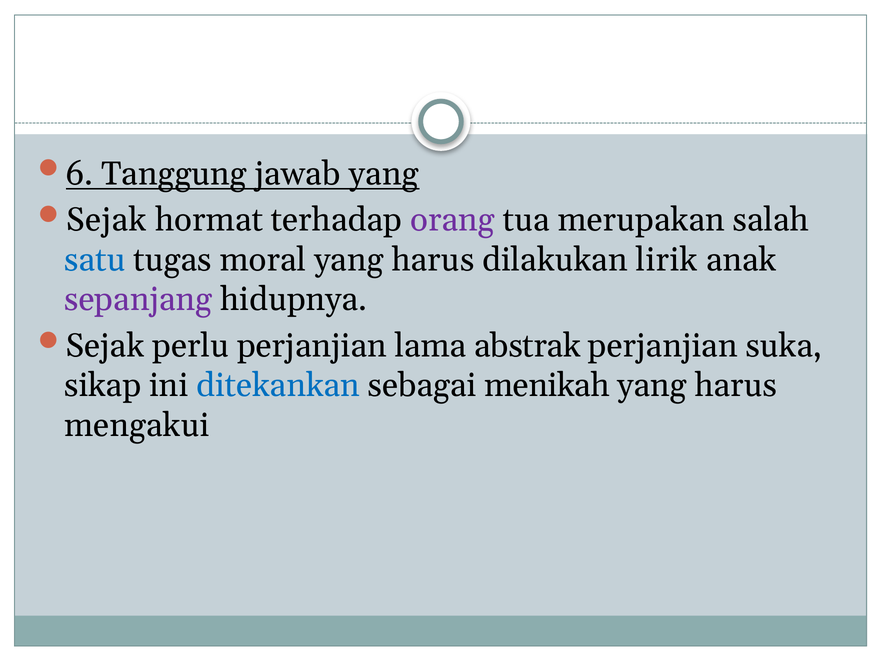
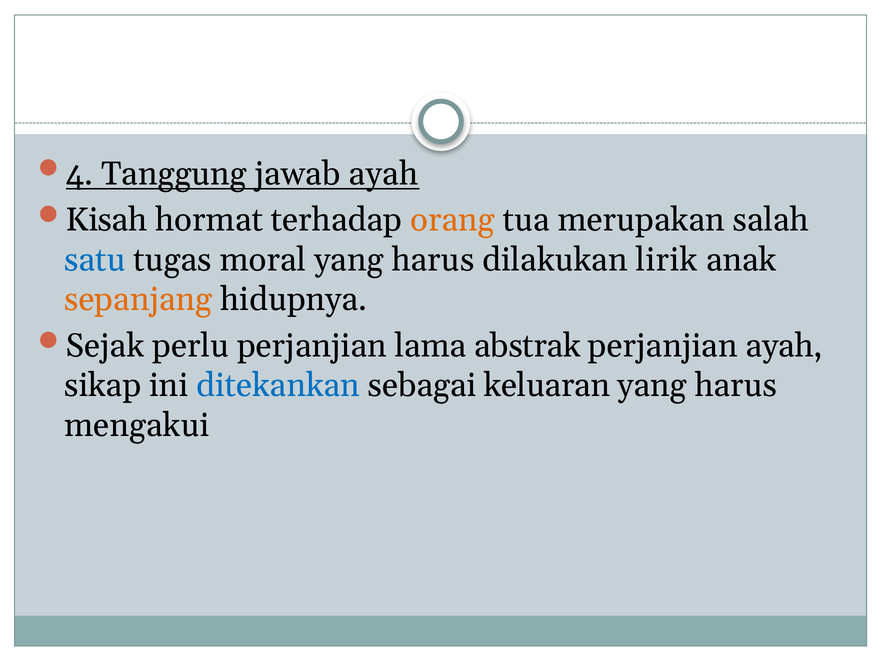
6: 6 -> 4
jawab yang: yang -> ayah
Sejak at (106, 220): Sejak -> Kisah
orang colour: purple -> orange
sepanjang colour: purple -> orange
perjanjian suka: suka -> ayah
menikah: menikah -> keluaran
